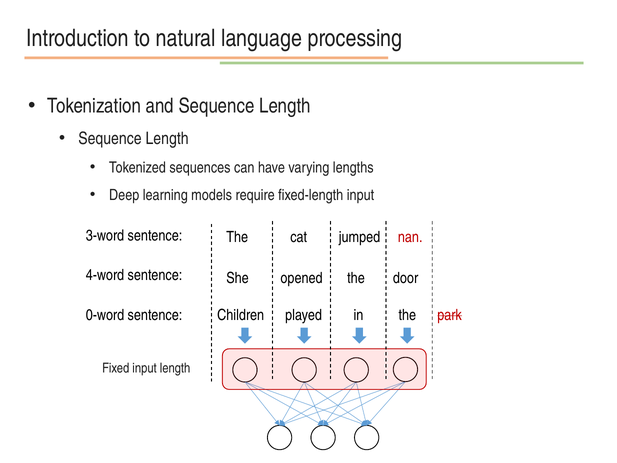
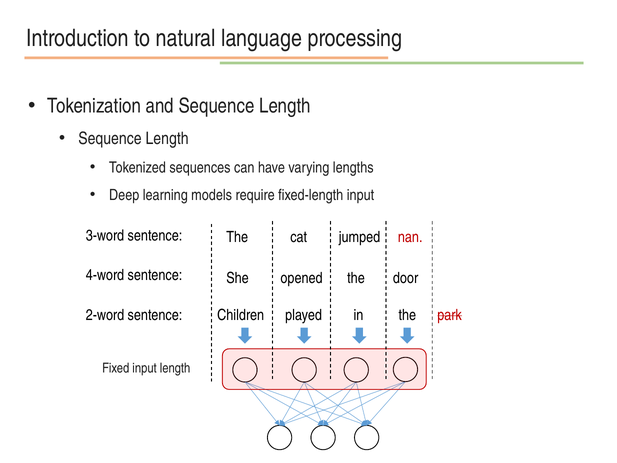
0-word: 0-word -> 2-word
